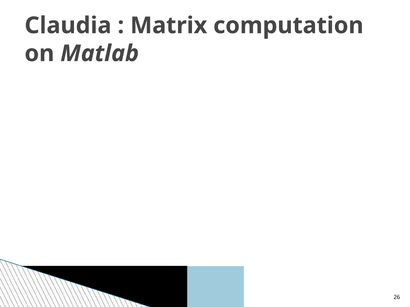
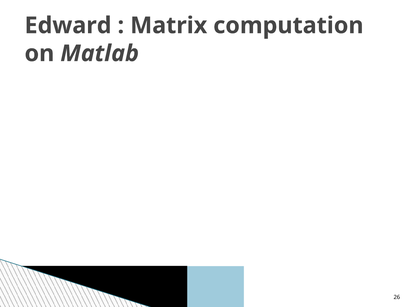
Claudia: Claudia -> Edward
